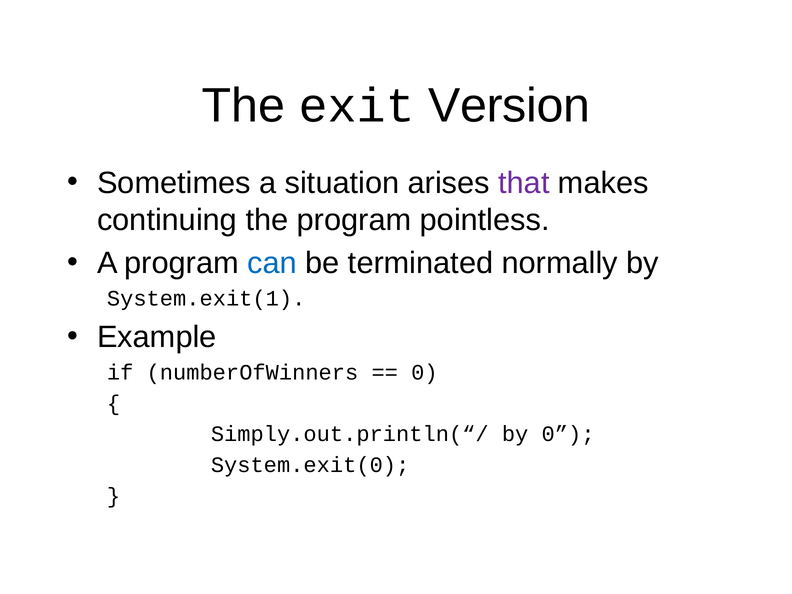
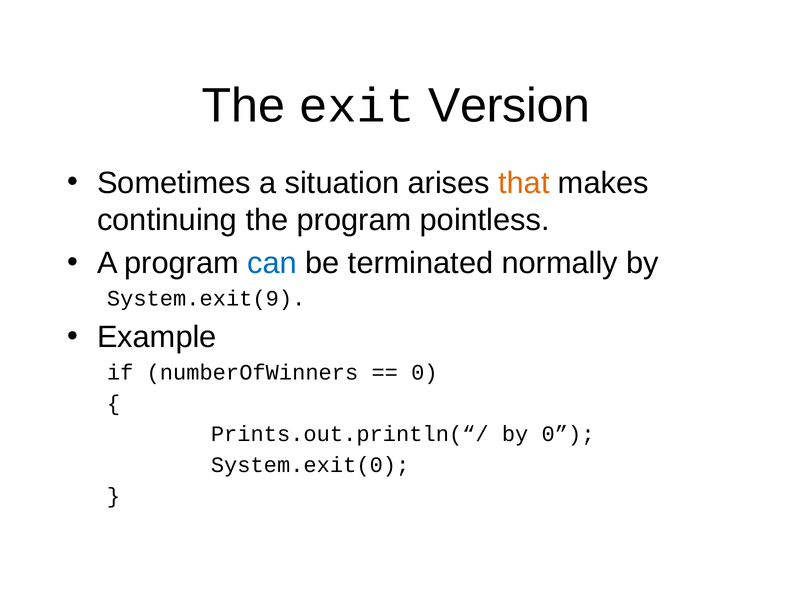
that colour: purple -> orange
System.exit(1: System.exit(1 -> System.exit(9
Simply.out.println(“/: Simply.out.println(“/ -> Prints.out.println(“/
